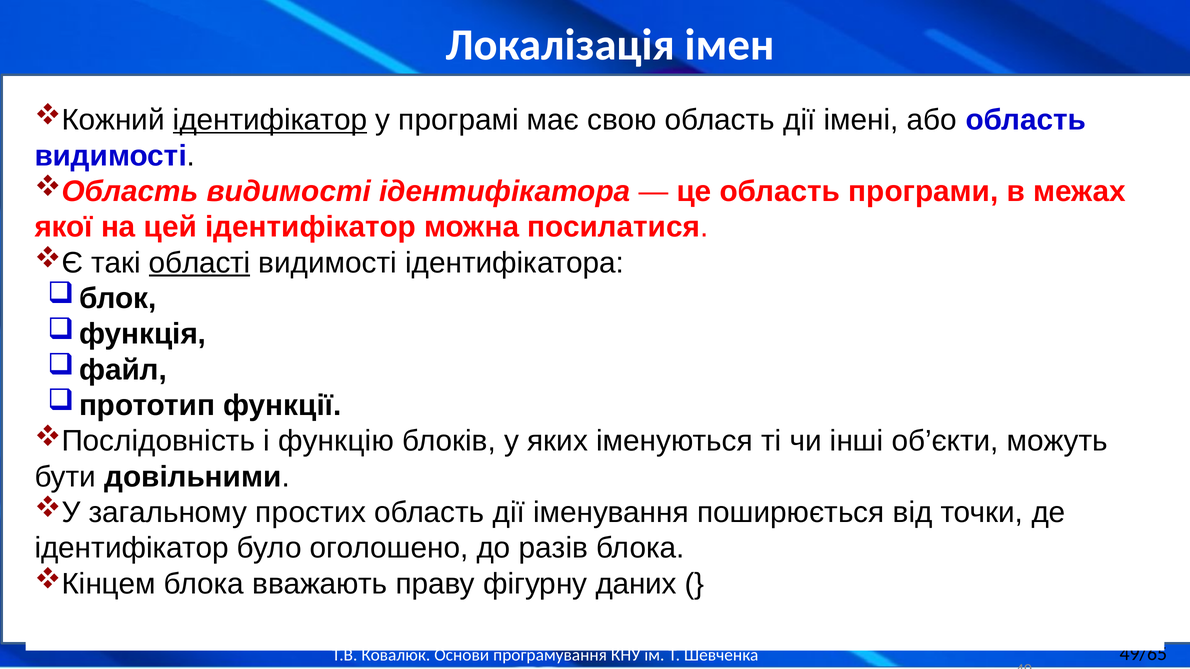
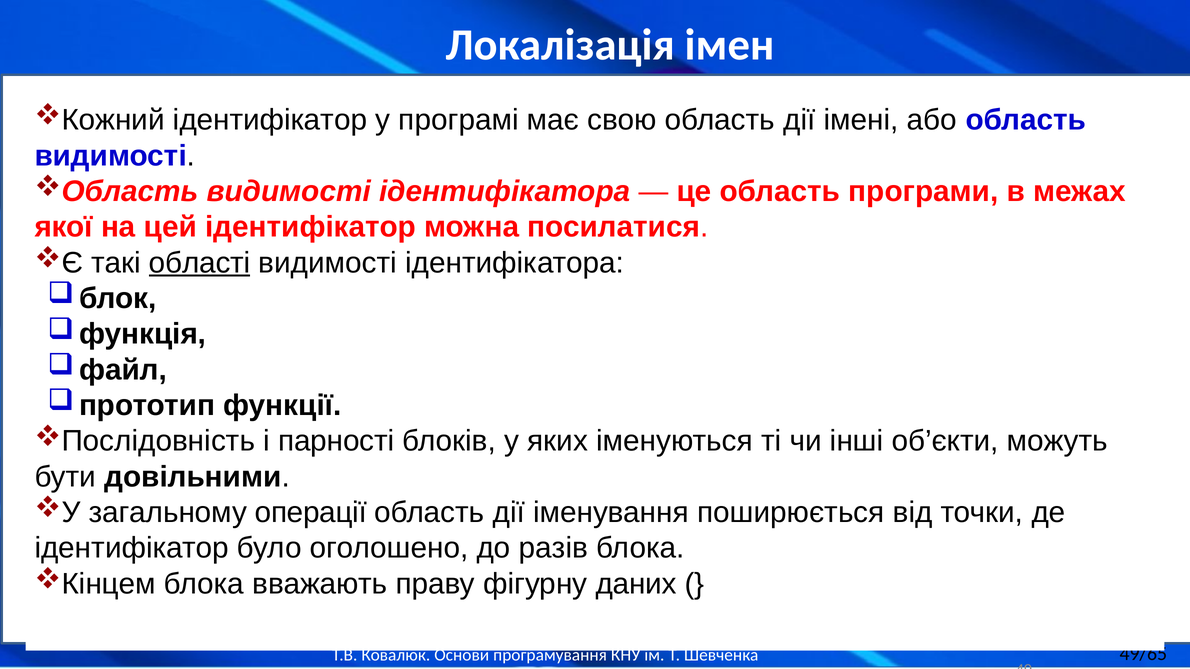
ідентифікатор at (270, 120) underline: present -> none
функцію: функцію -> парності
простих: простих -> операції
